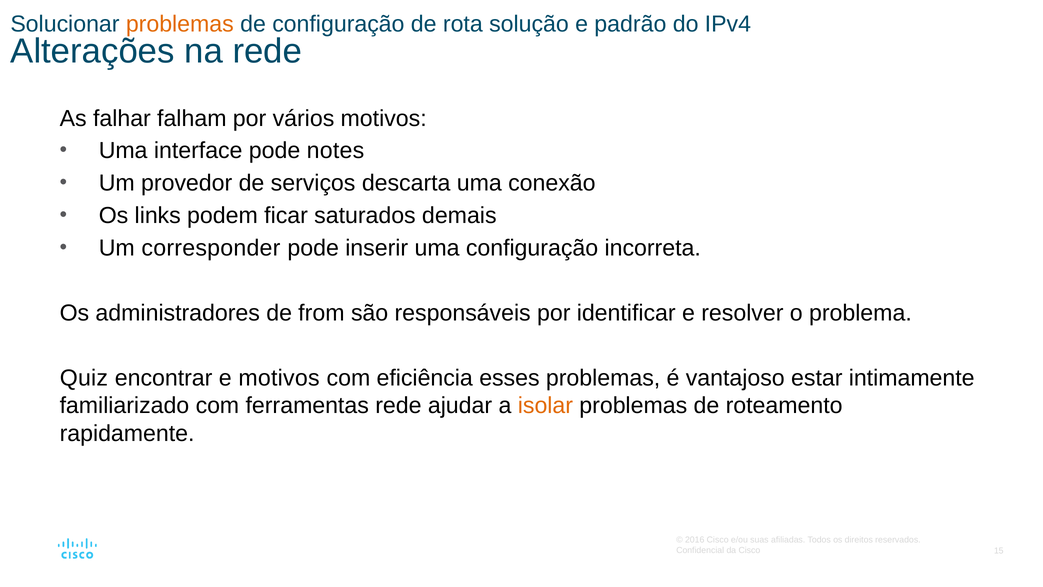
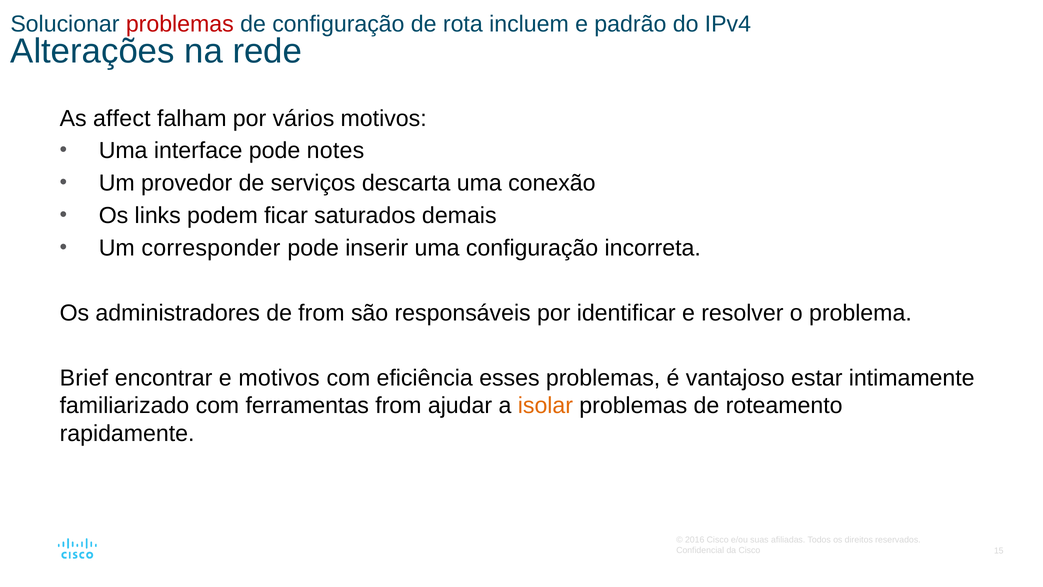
problemas at (180, 24) colour: orange -> red
solução: solução -> incluem
falhar: falhar -> affect
Quiz: Quiz -> Brief
ferramentas rede: rede -> from
